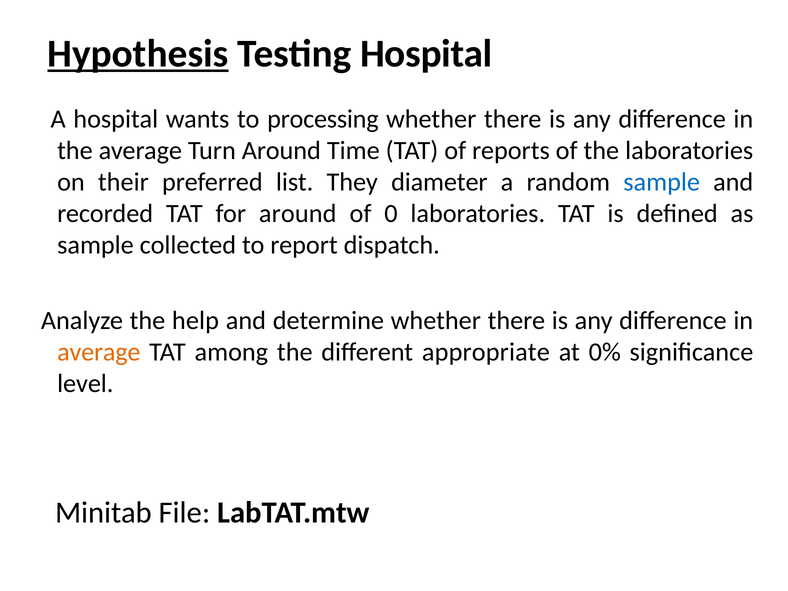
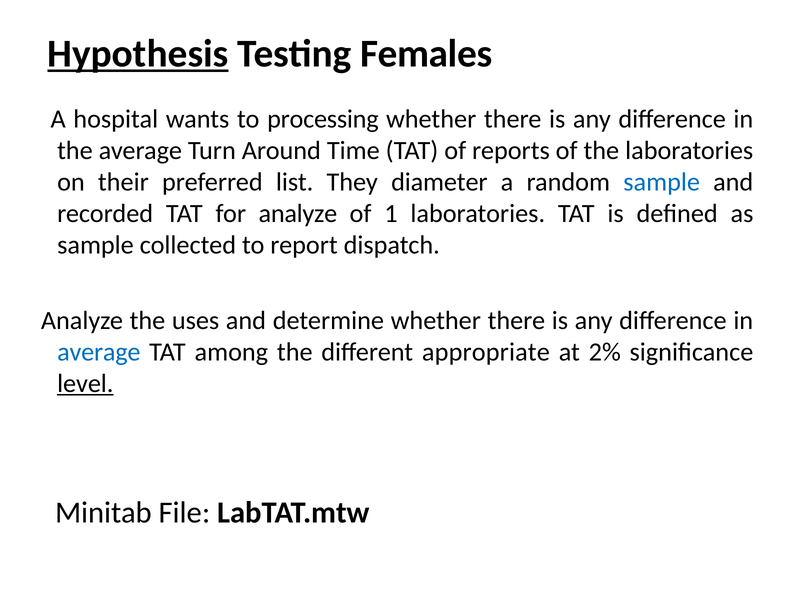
Testing Hospital: Hospital -> Females
for around: around -> analyze
0: 0 -> 1
help: help -> uses
average at (99, 352) colour: orange -> blue
0%: 0% -> 2%
level underline: none -> present
